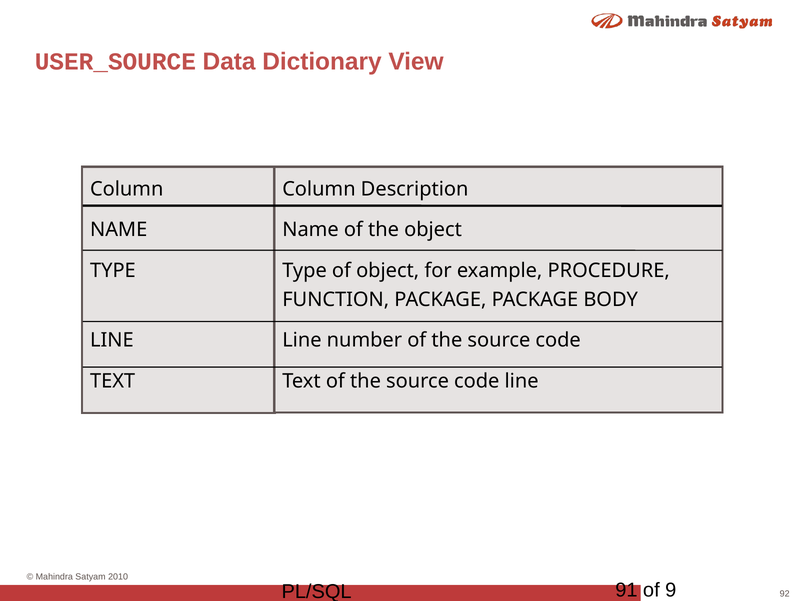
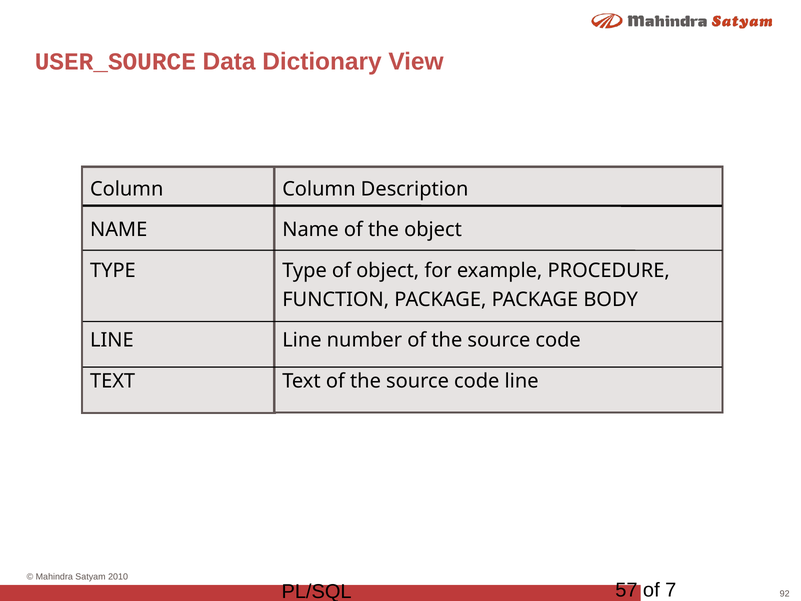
91: 91 -> 57
9: 9 -> 7
